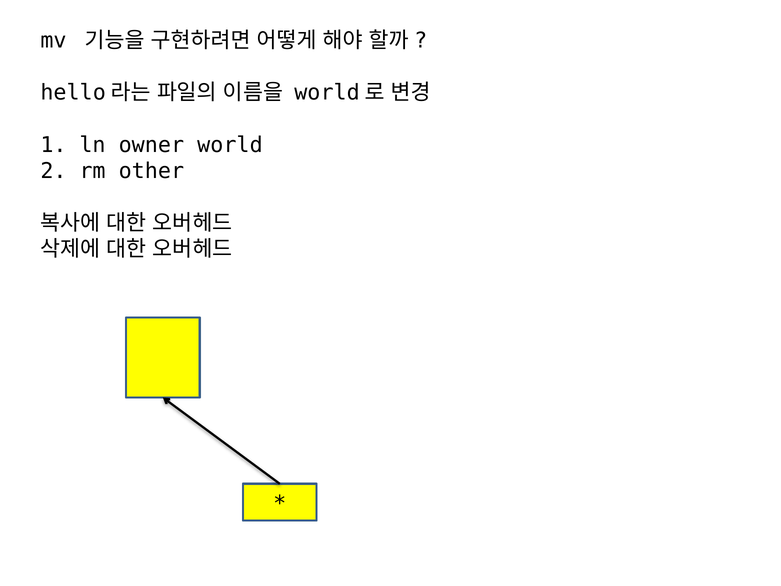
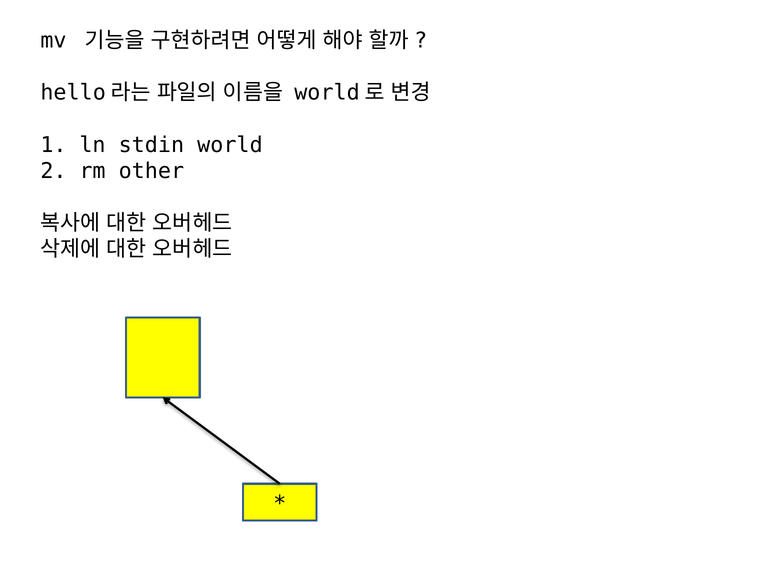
owner: owner -> stdin
